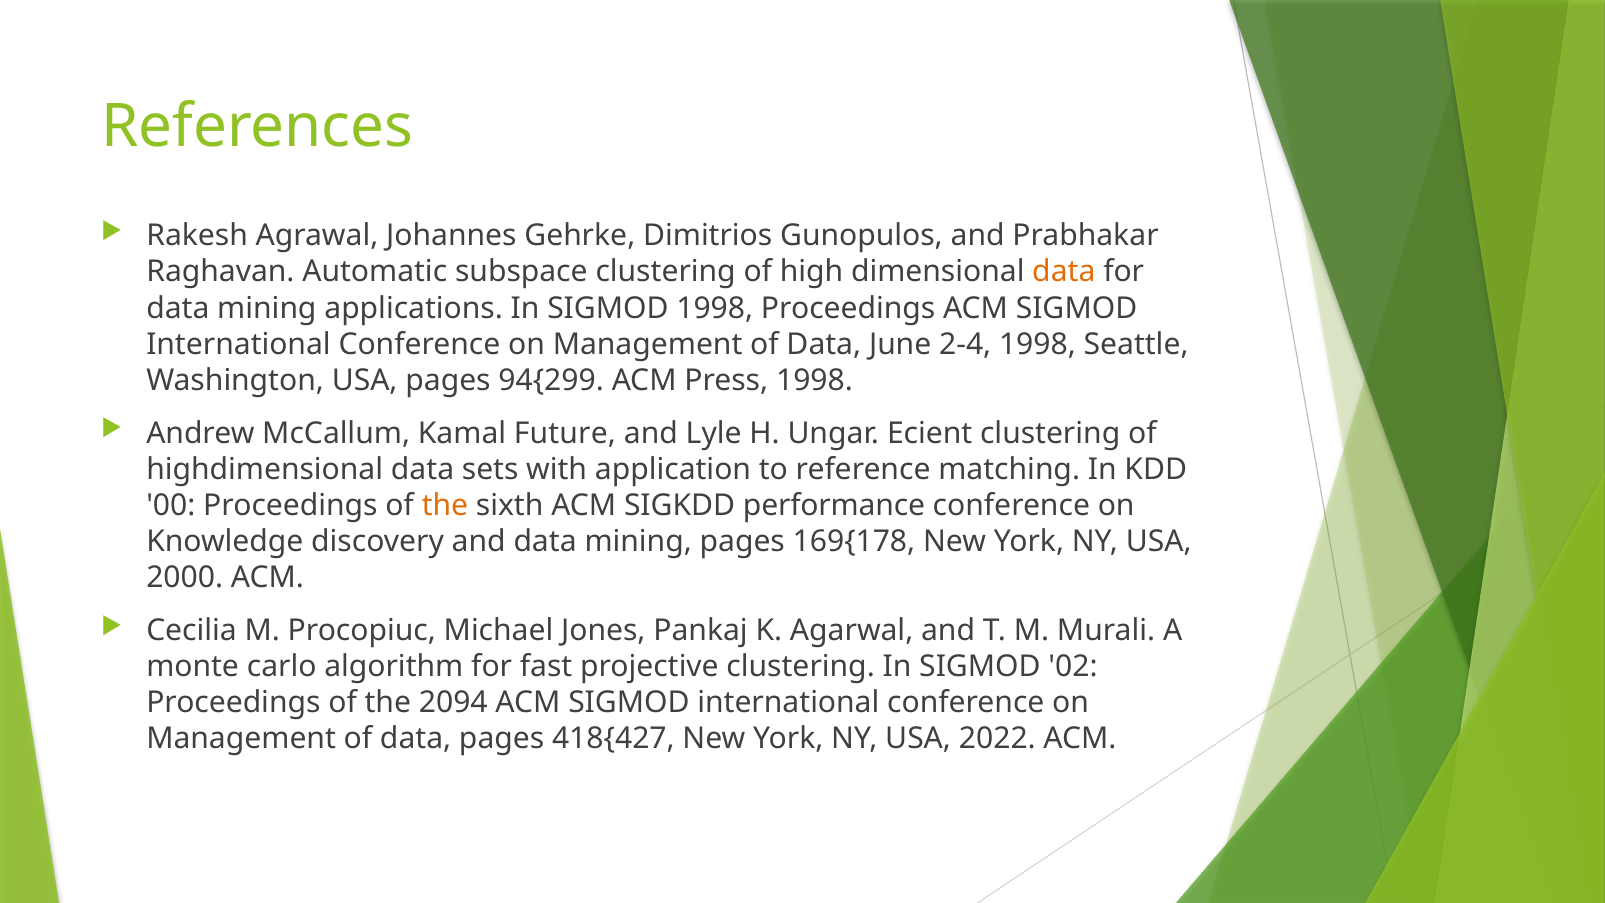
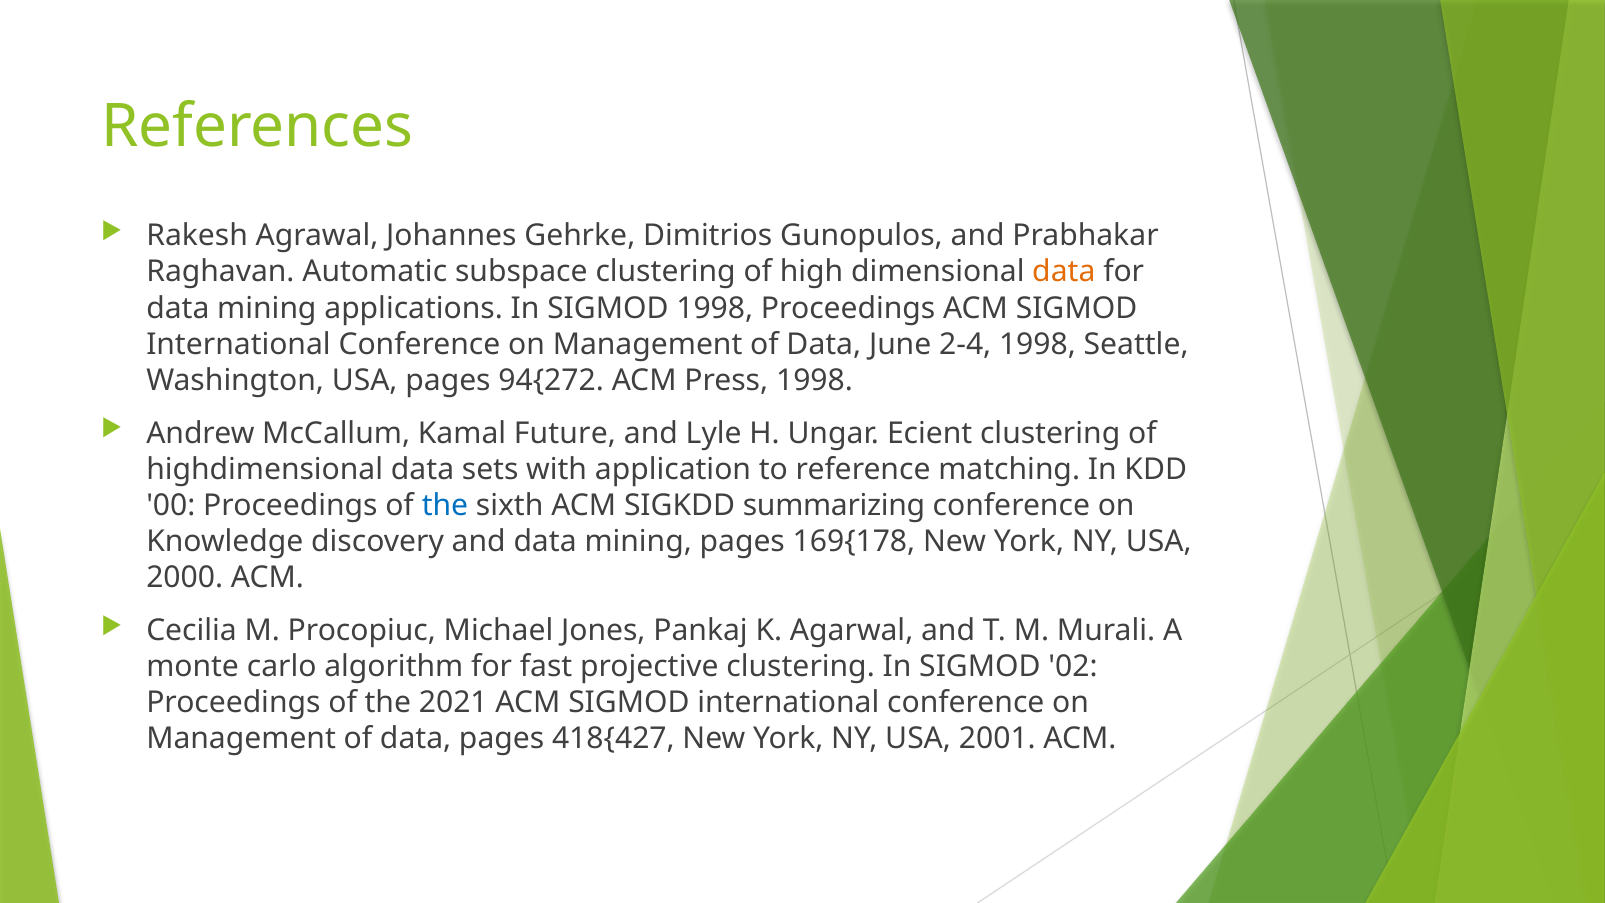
94{299: 94{299 -> 94{272
the at (445, 505) colour: orange -> blue
performance: performance -> summarizing
2094: 2094 -> 2021
2022: 2022 -> 2001
